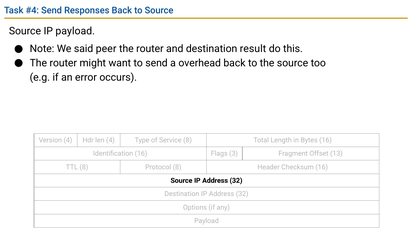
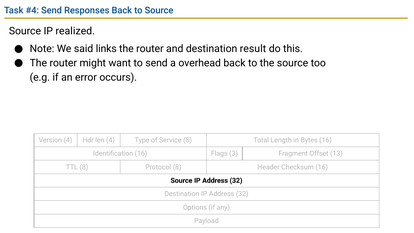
IP payload: payload -> realized
peer: peer -> links
